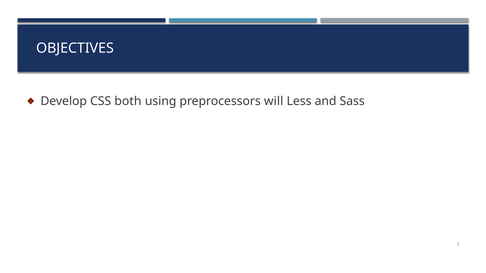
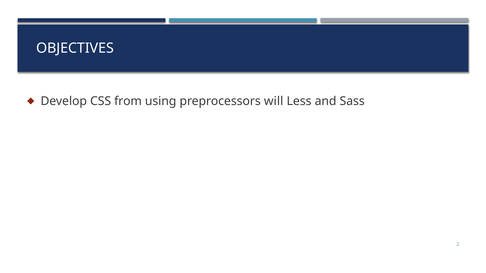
both: both -> from
